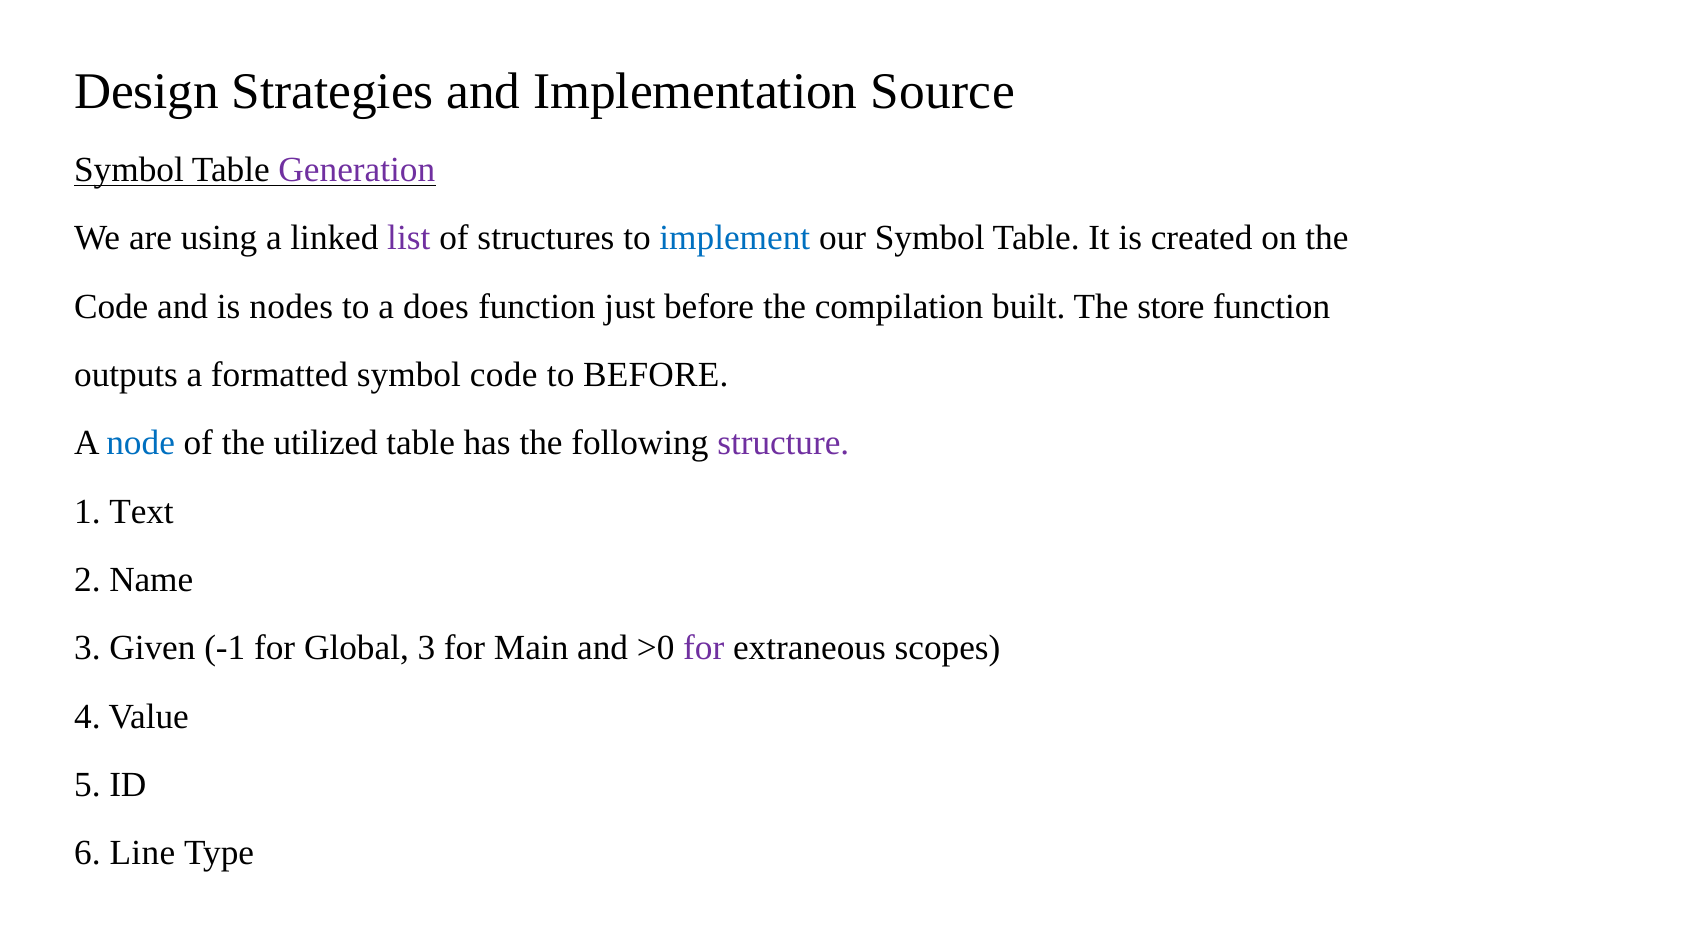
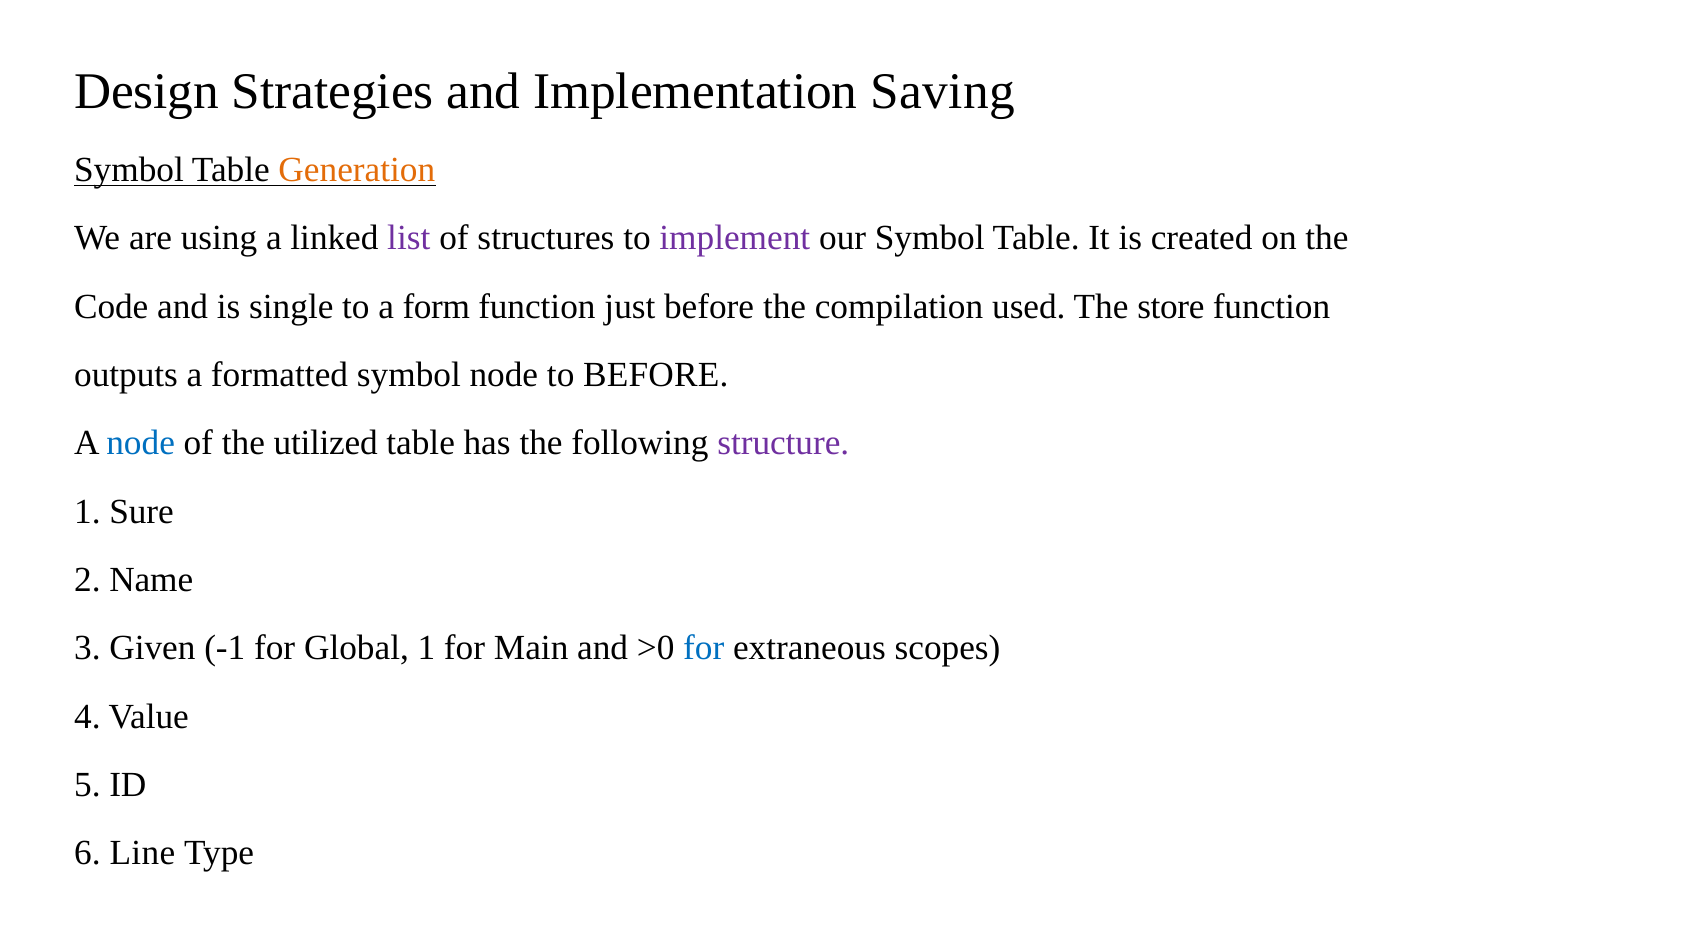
Source: Source -> Saving
Generation colour: purple -> orange
implement colour: blue -> purple
nodes: nodes -> single
does: does -> form
built: built -> used
symbol code: code -> node
Text: Text -> Sure
Global 3: 3 -> 1
for at (704, 648) colour: purple -> blue
